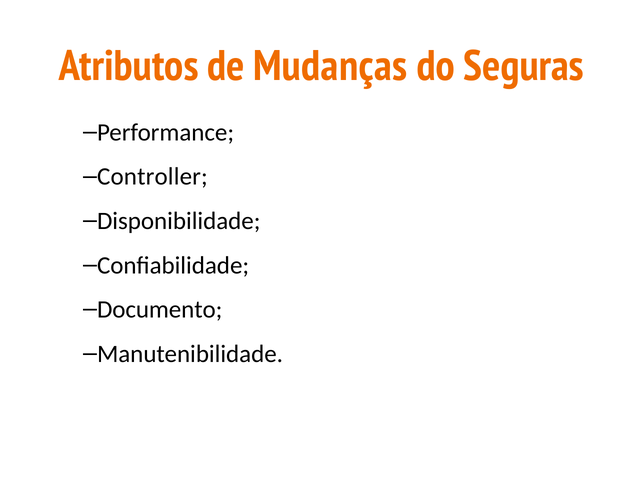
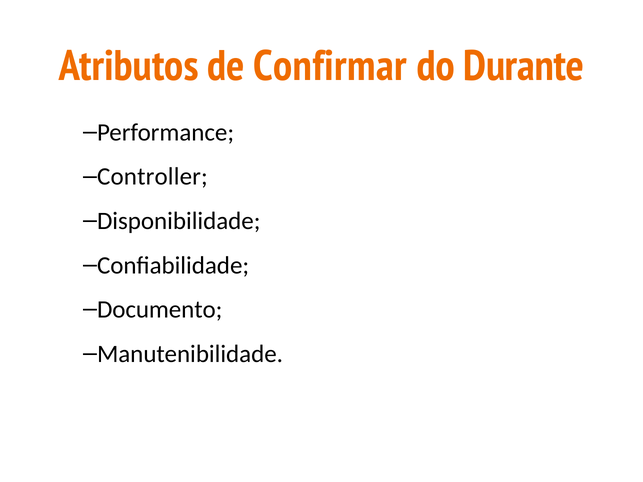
Mudanças: Mudanças -> Confirmar
Seguras: Seguras -> Durante
